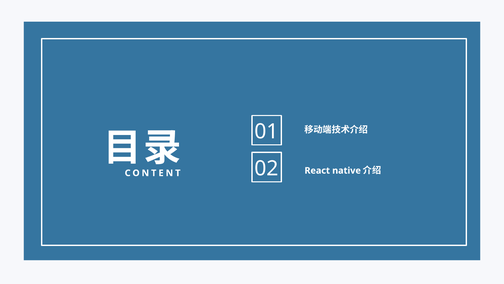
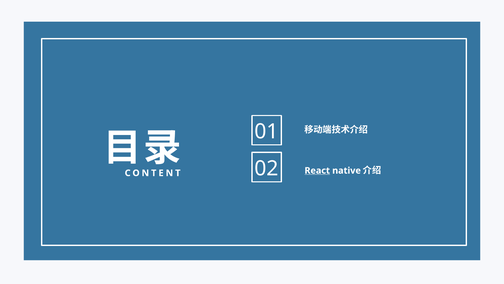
React underline: none -> present
